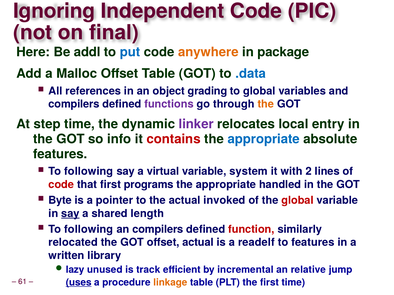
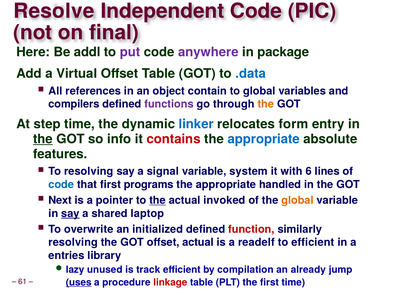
Ignoring: Ignoring -> Resolve
put colour: blue -> purple
anywhere colour: orange -> purple
Malloc: Malloc -> Virtual
grading: grading -> contain
linker colour: purple -> blue
local: local -> form
the at (43, 139) underline: none -> present
following at (89, 172): following -> resolving
virtual: virtual -> signal
2: 2 -> 6
code at (61, 185) colour: red -> blue
Byte: Byte -> Next
the at (158, 201) underline: none -> present
global at (298, 201) colour: red -> orange
length: length -> laptop
following at (89, 230): following -> overwrite
an compilers: compilers -> initialized
relocated at (73, 243): relocated -> resolving
to features: features -> efficient
written: written -> entries
incremental: incremental -> compilation
relative: relative -> already
linkage colour: orange -> red
